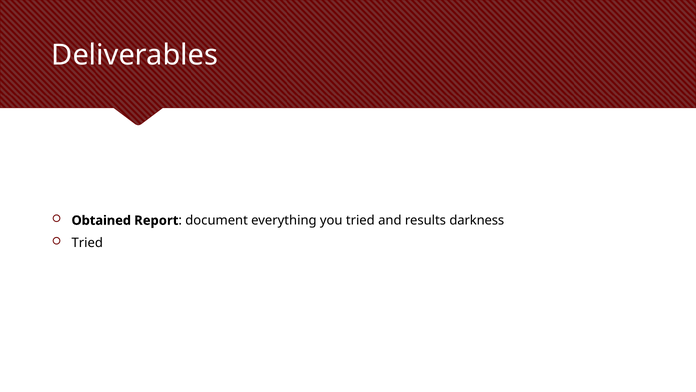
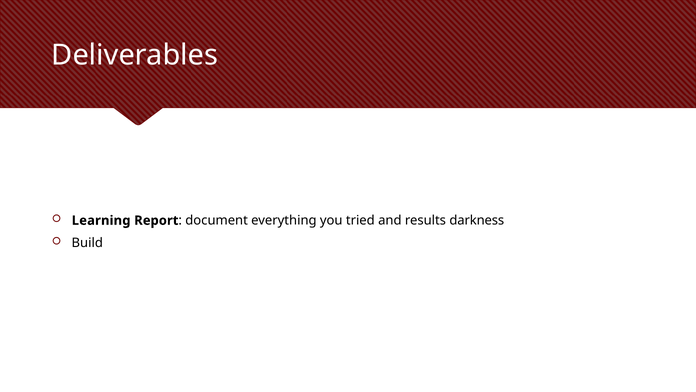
Obtained: Obtained -> Learning
Tried at (87, 243): Tried -> Build
